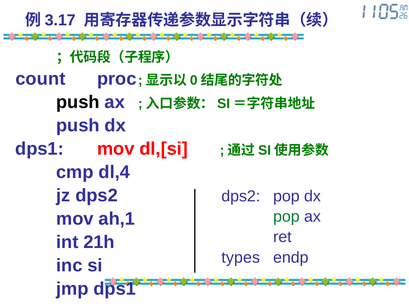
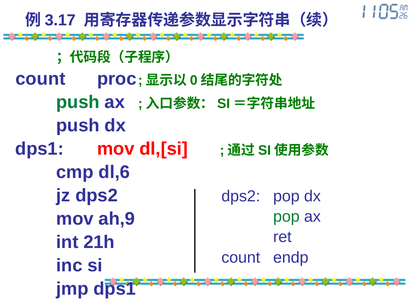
push at (78, 102) colour: black -> green
dl,4: dl,4 -> dl,6
ah,1: ah,1 -> ah,9
types at (241, 257): types -> count
